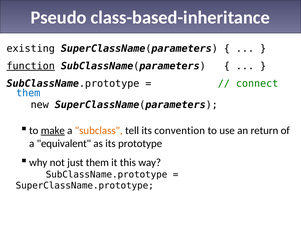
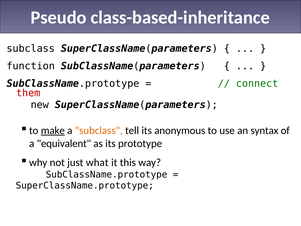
existing at (31, 49): existing -> subclass
function underline: present -> none
them at (28, 93) colour: blue -> red
convention: convention -> anonymous
return: return -> syntax
just them: them -> what
